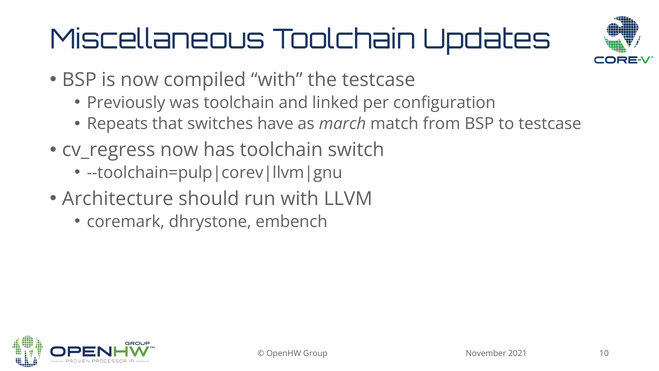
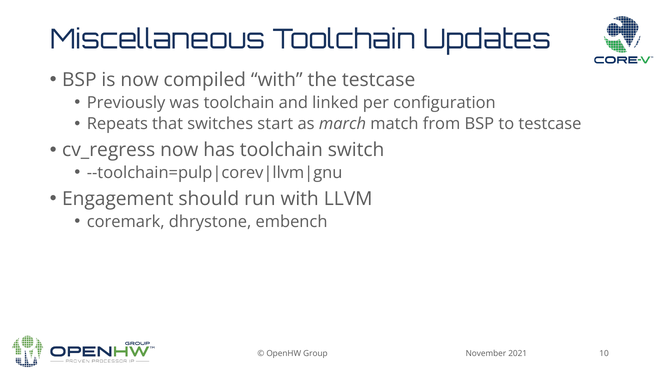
have: have -> start
Architecture: Architecture -> Engagement
